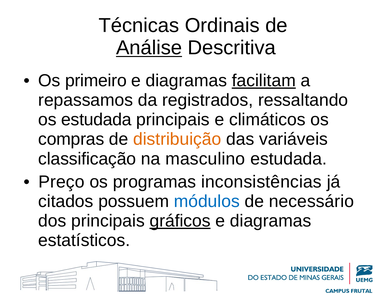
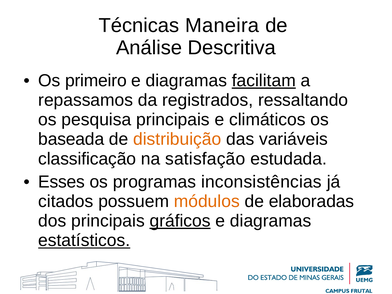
Ordinais: Ordinais -> Maneira
Análise underline: present -> none
os estudada: estudada -> pesquisa
compras: compras -> baseada
masculino: masculino -> satisfação
Preço: Preço -> Esses
módulos colour: blue -> orange
necessário: necessário -> elaboradas
estatísticos underline: none -> present
